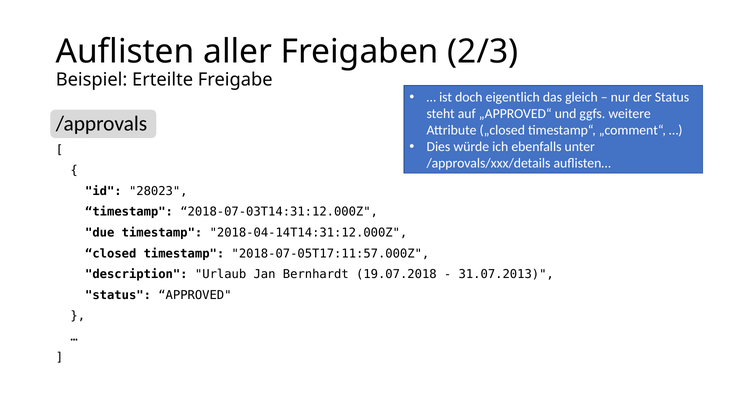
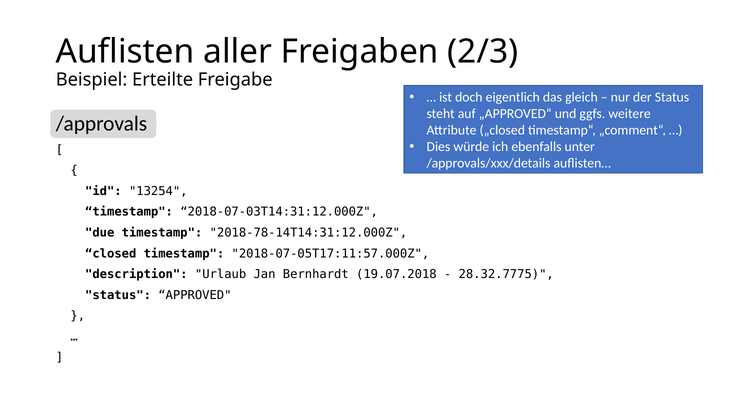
28023: 28023 -> 13254
2018-04-14T14:31:12.000Z: 2018-04-14T14:31:12.000Z -> 2018-78-14T14:31:12.000Z
31.07.2013: 31.07.2013 -> 28.32.7775
